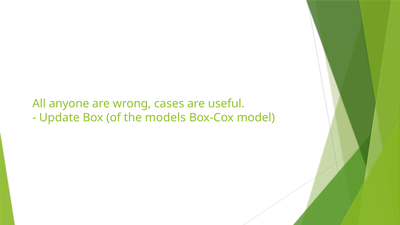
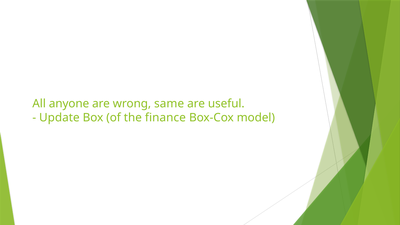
cases: cases -> same
models: models -> finance
